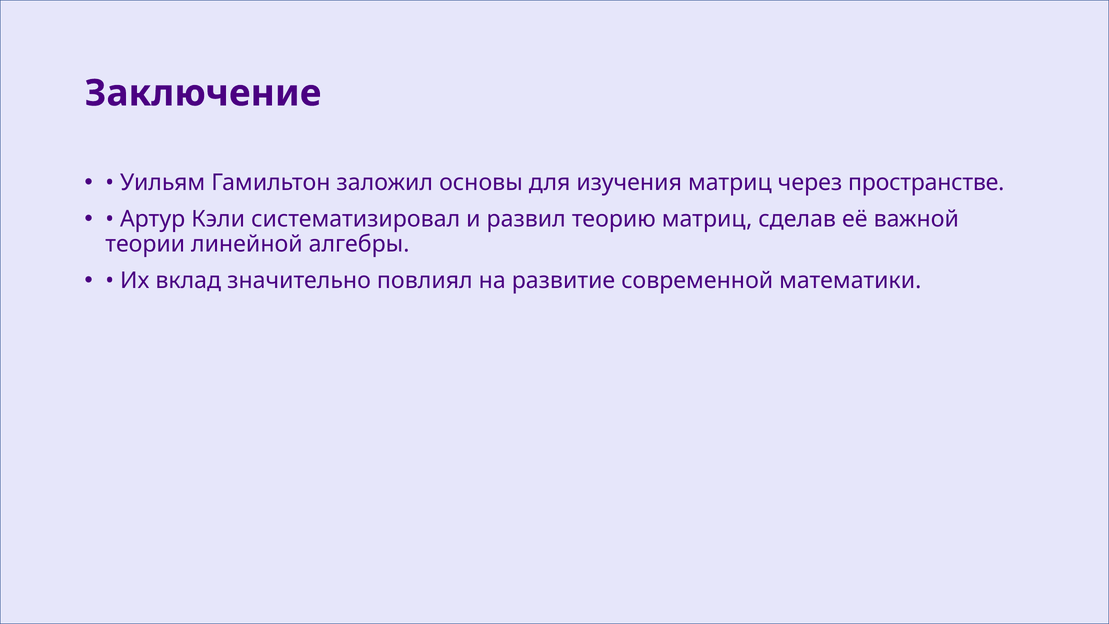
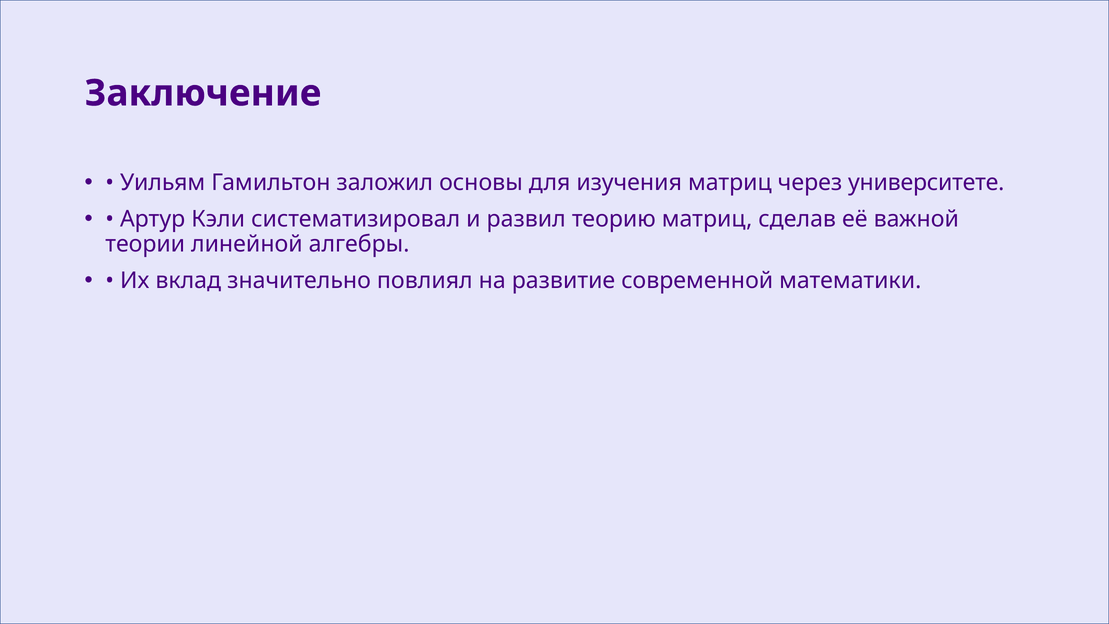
пространстве: пространстве -> университете
